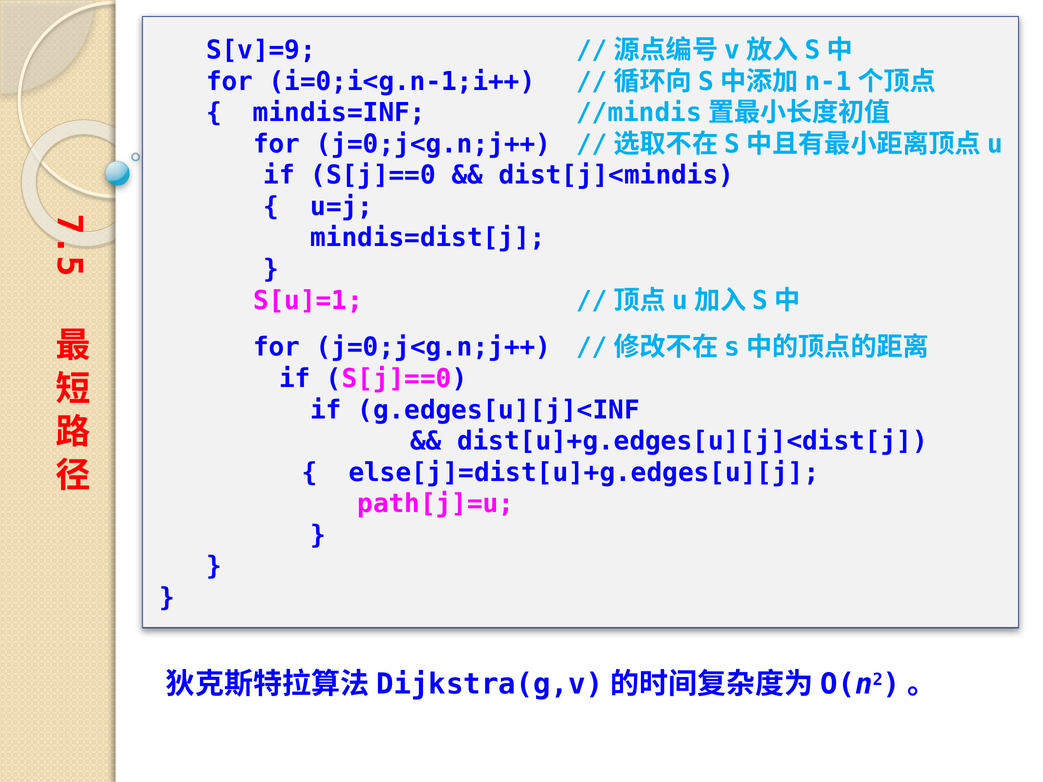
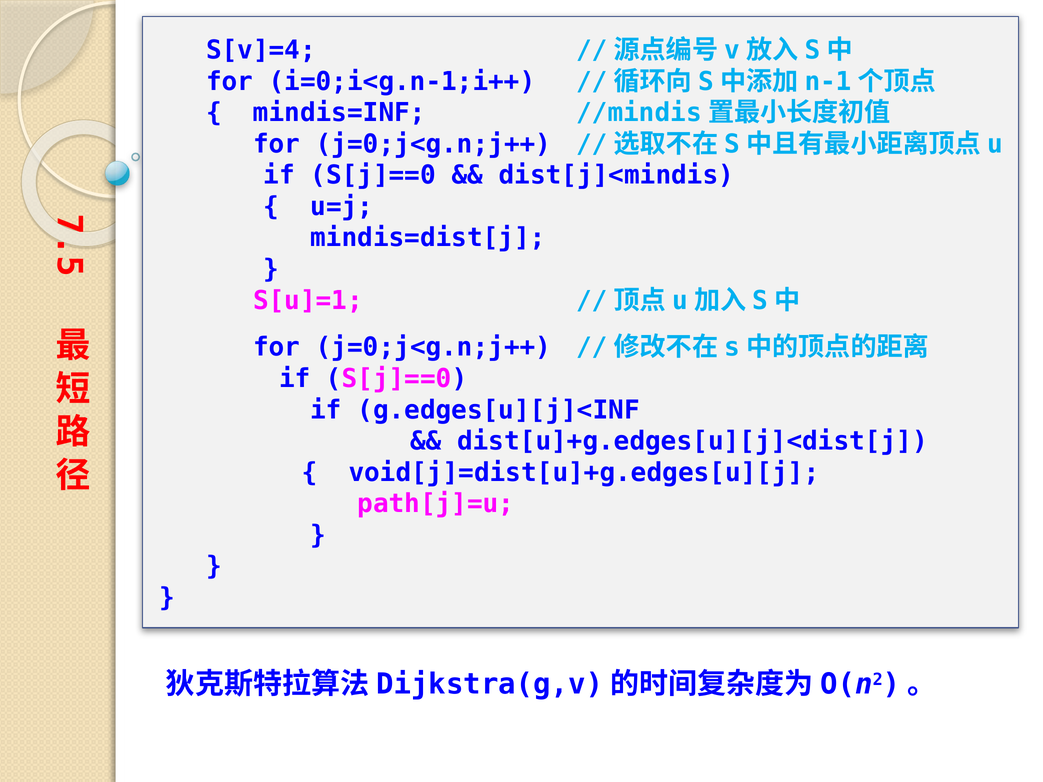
S[v]=9: S[v]=9 -> S[v]=4
else[j]=dist[u]+g.edges[u][j: else[j]=dist[u]+g.edges[u][j -> void[j]=dist[u]+g.edges[u][j
